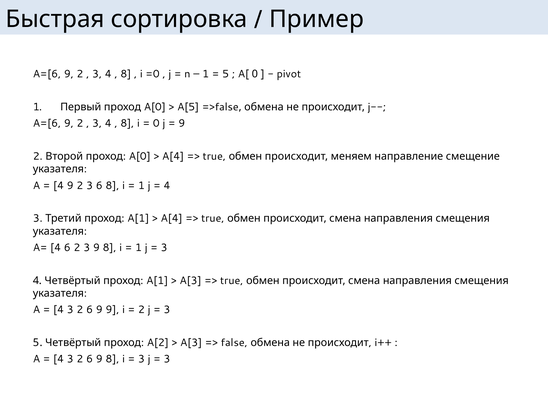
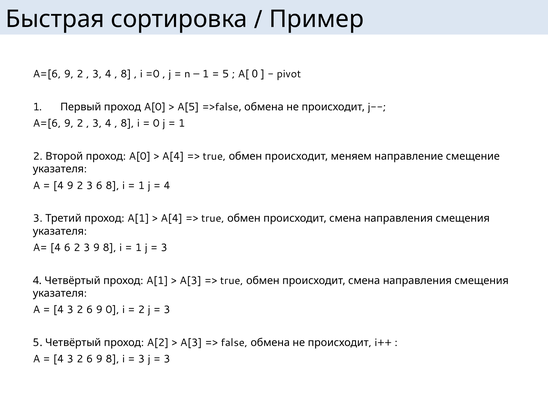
9 at (182, 123): 9 -> 1
9 9: 9 -> 0
